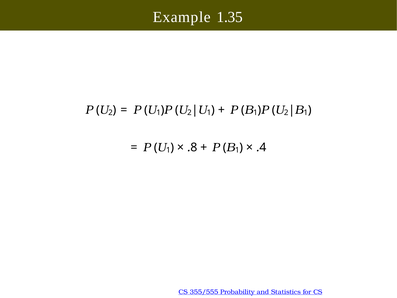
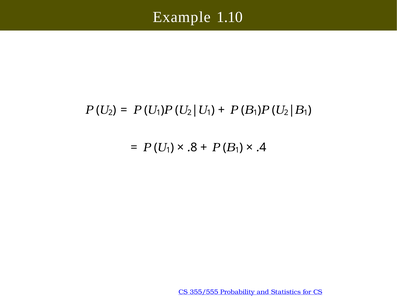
1.35: 1.35 -> 1.10
